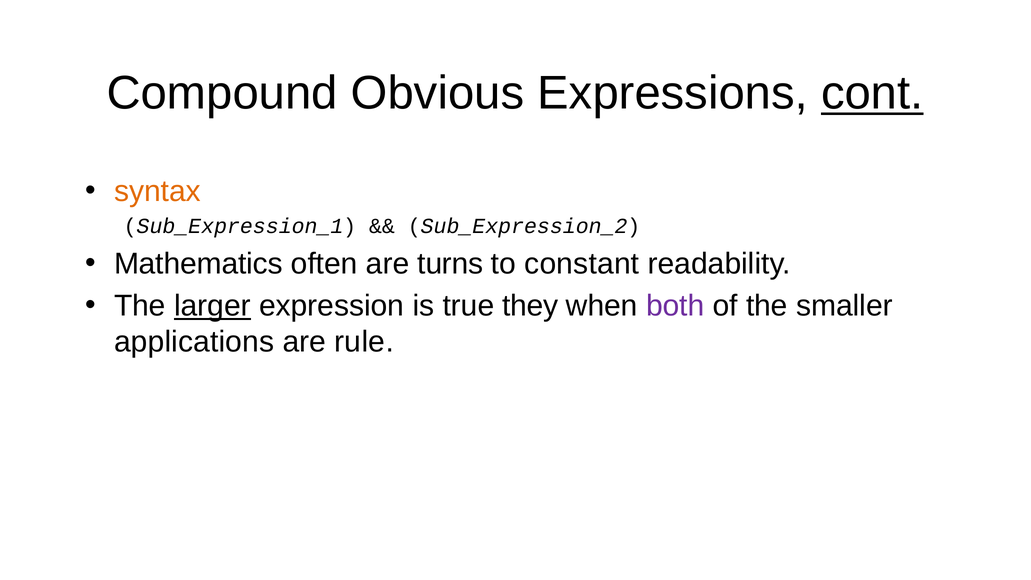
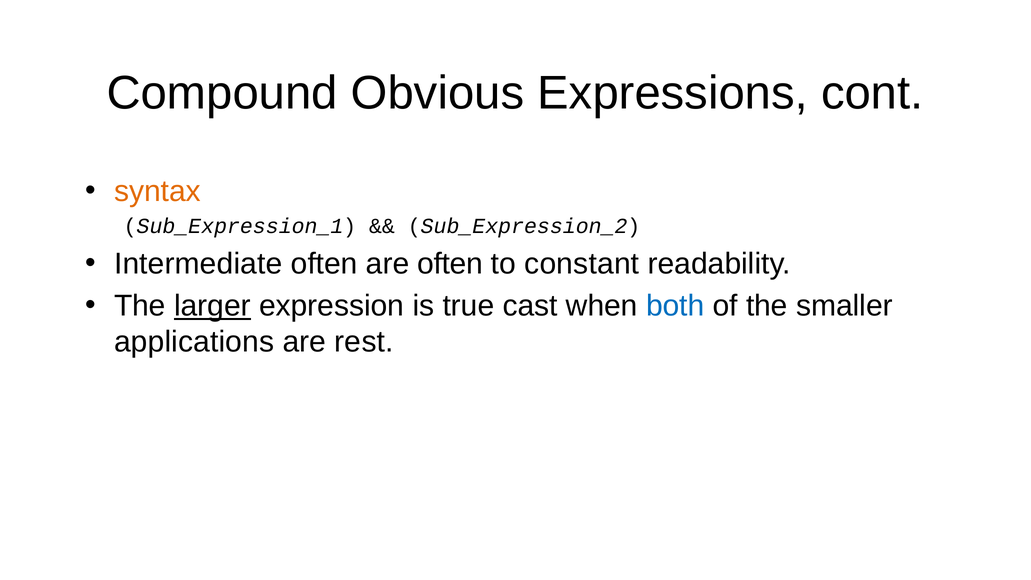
cont underline: present -> none
Mathematics: Mathematics -> Intermediate
are turns: turns -> often
they: they -> cast
both colour: purple -> blue
rule: rule -> rest
